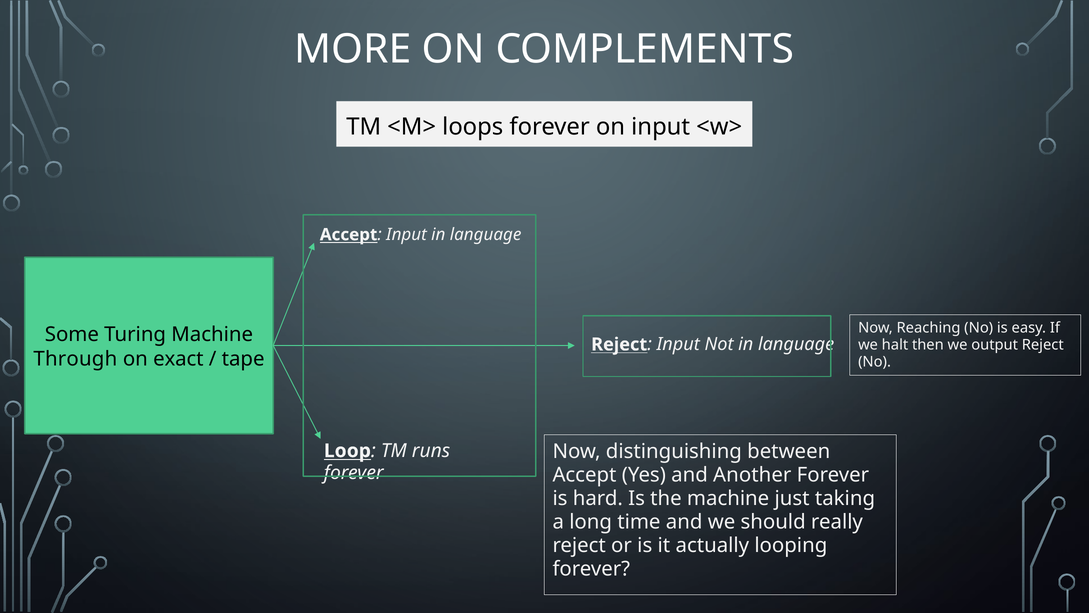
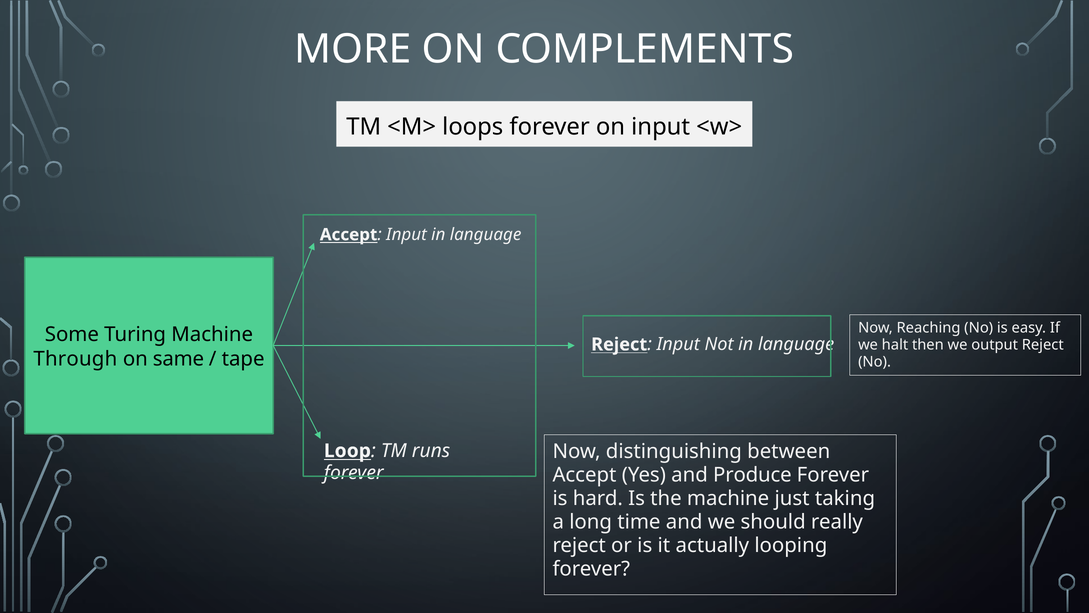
exact: exact -> same
Another: Another -> Produce
